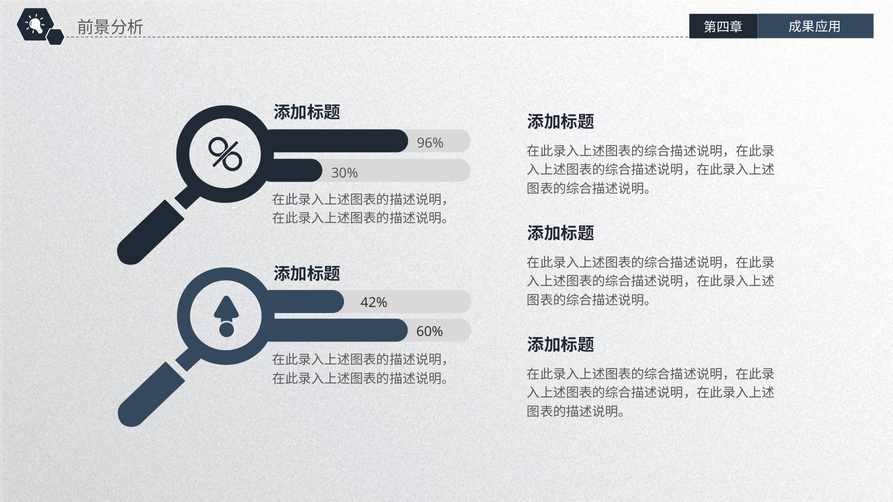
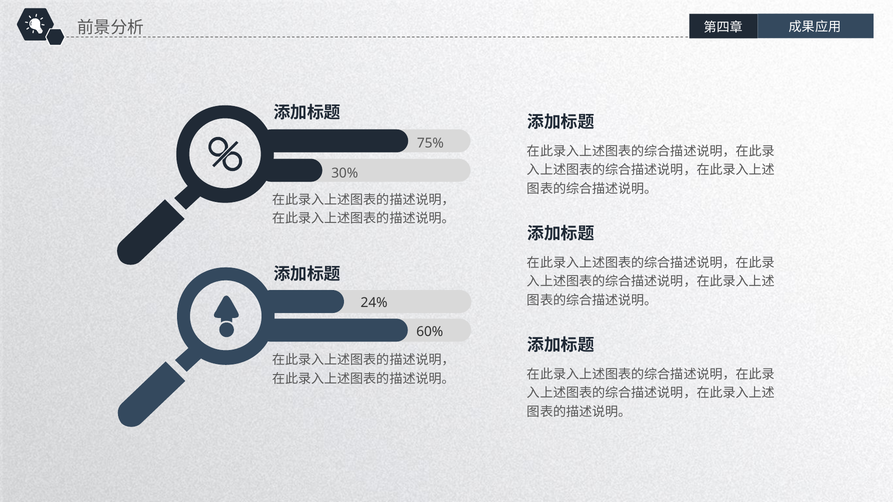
96%: 96% -> 75%
42%: 42% -> 24%
